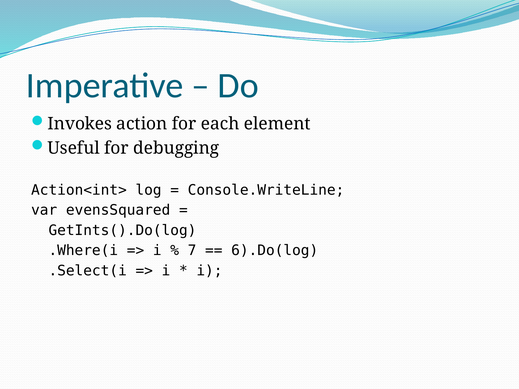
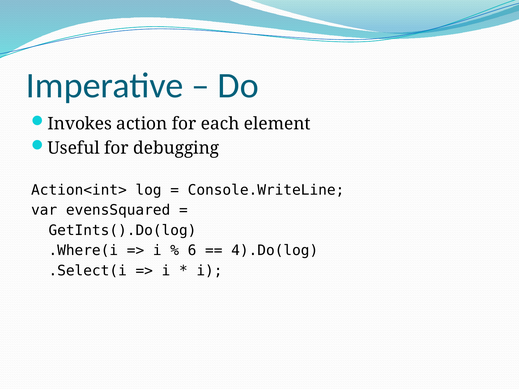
7: 7 -> 6
6).Do(log: 6).Do(log -> 4).Do(log
